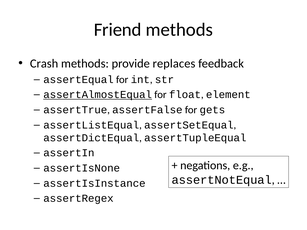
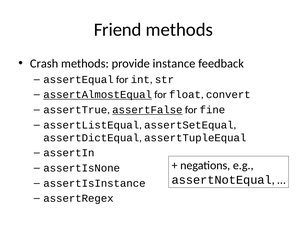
replaces: replaces -> instance
element: element -> convert
assertFalse underline: none -> present
gets: gets -> fine
